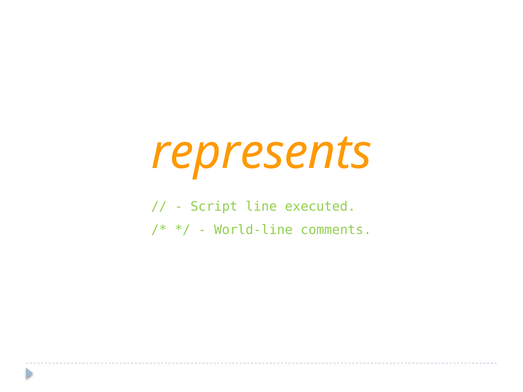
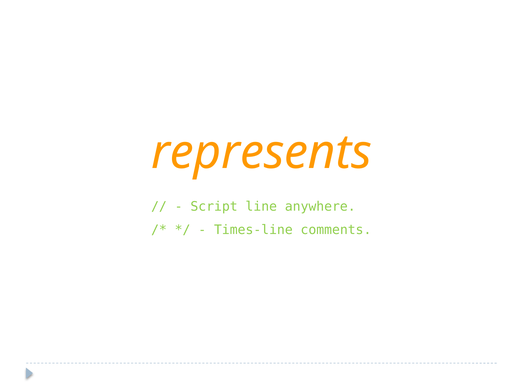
executed: executed -> anywhere
World-line: World-line -> Times-line
